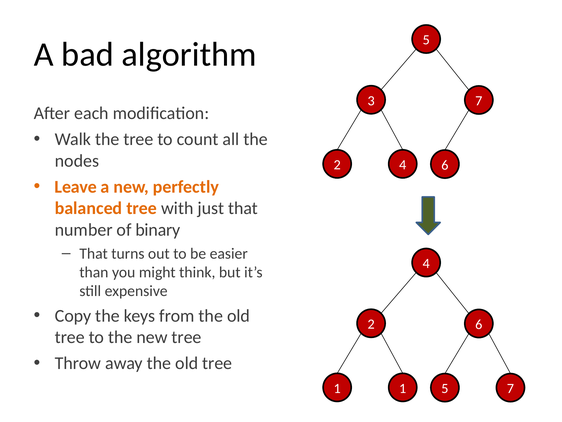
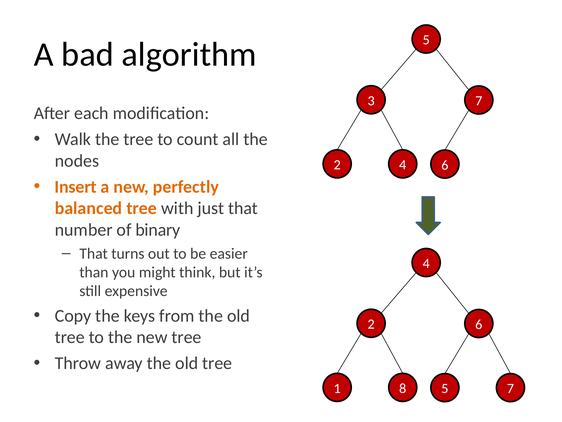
Leave: Leave -> Insert
1 1: 1 -> 8
